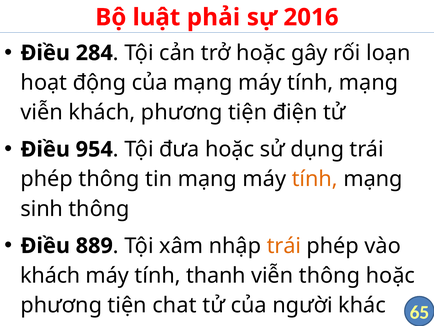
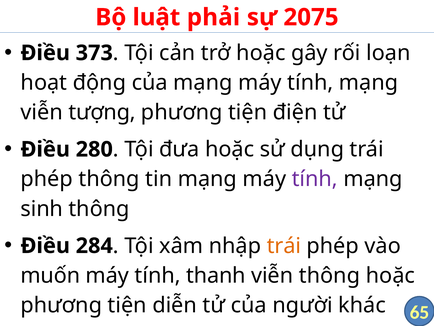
2016: 2016 -> 2075
284: 284 -> 373
viễn khách: khách -> tượng
954: 954 -> 280
tính at (315, 179) colour: orange -> purple
889: 889 -> 284
khách at (50, 275): khách -> muốn
chat: chat -> diễn
